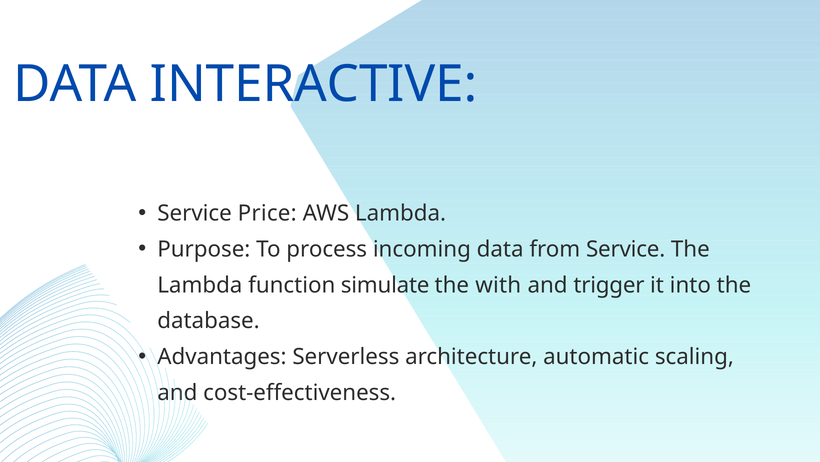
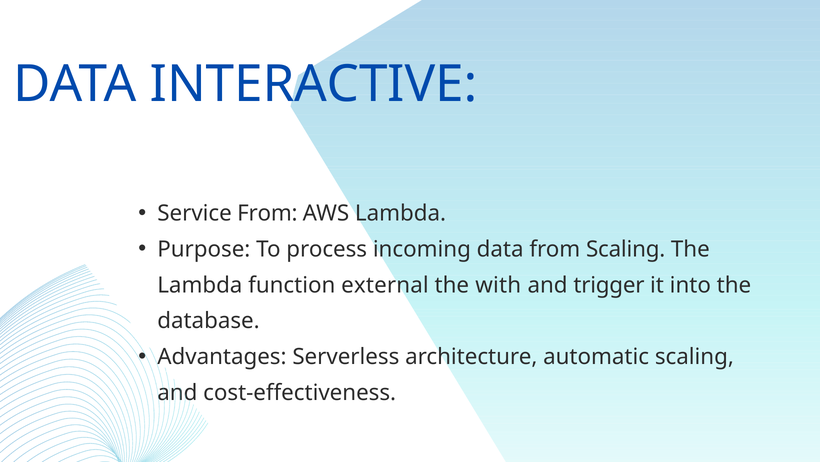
Service Price: Price -> From
from Service: Service -> Scaling
simulate: simulate -> external
